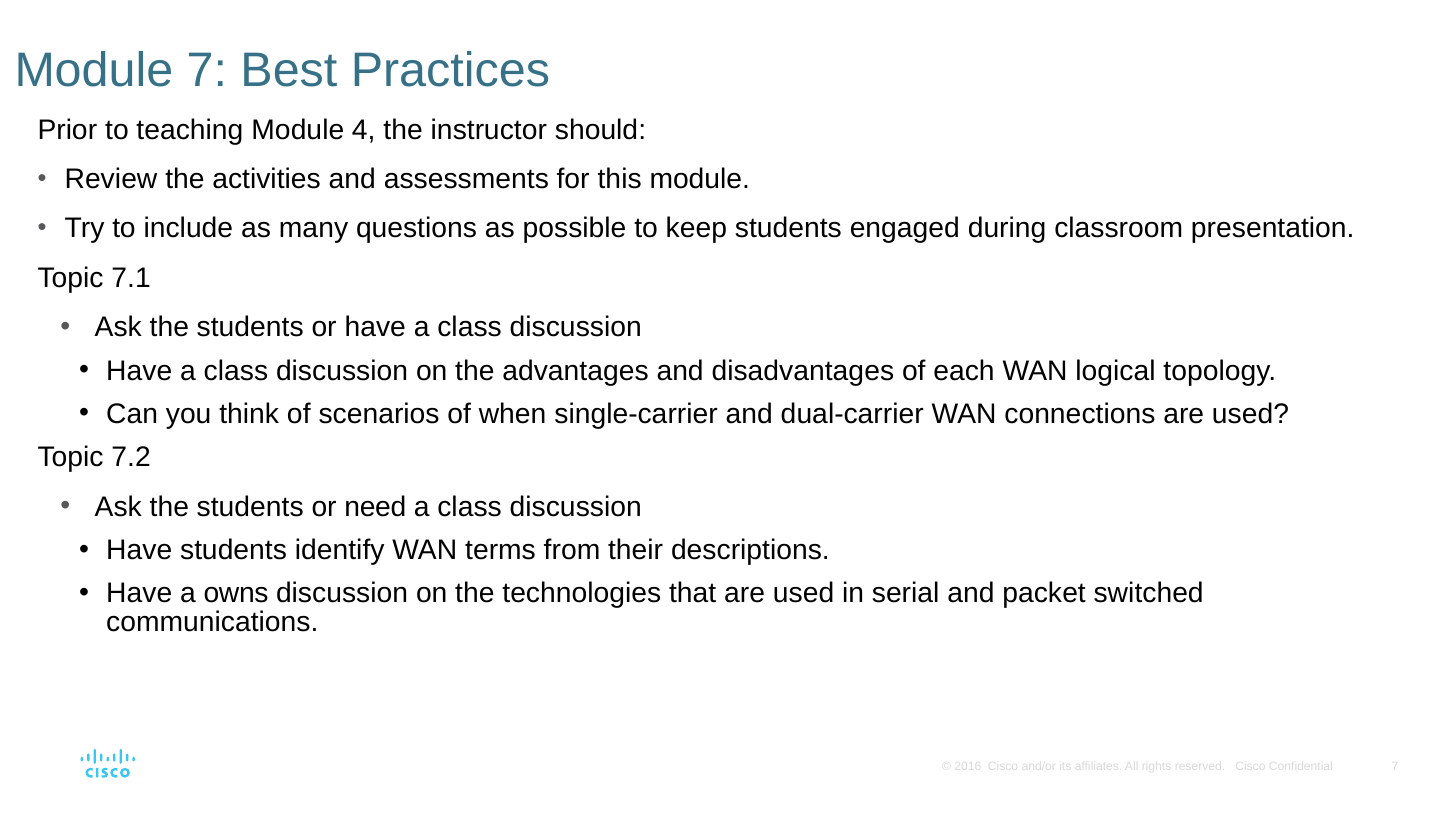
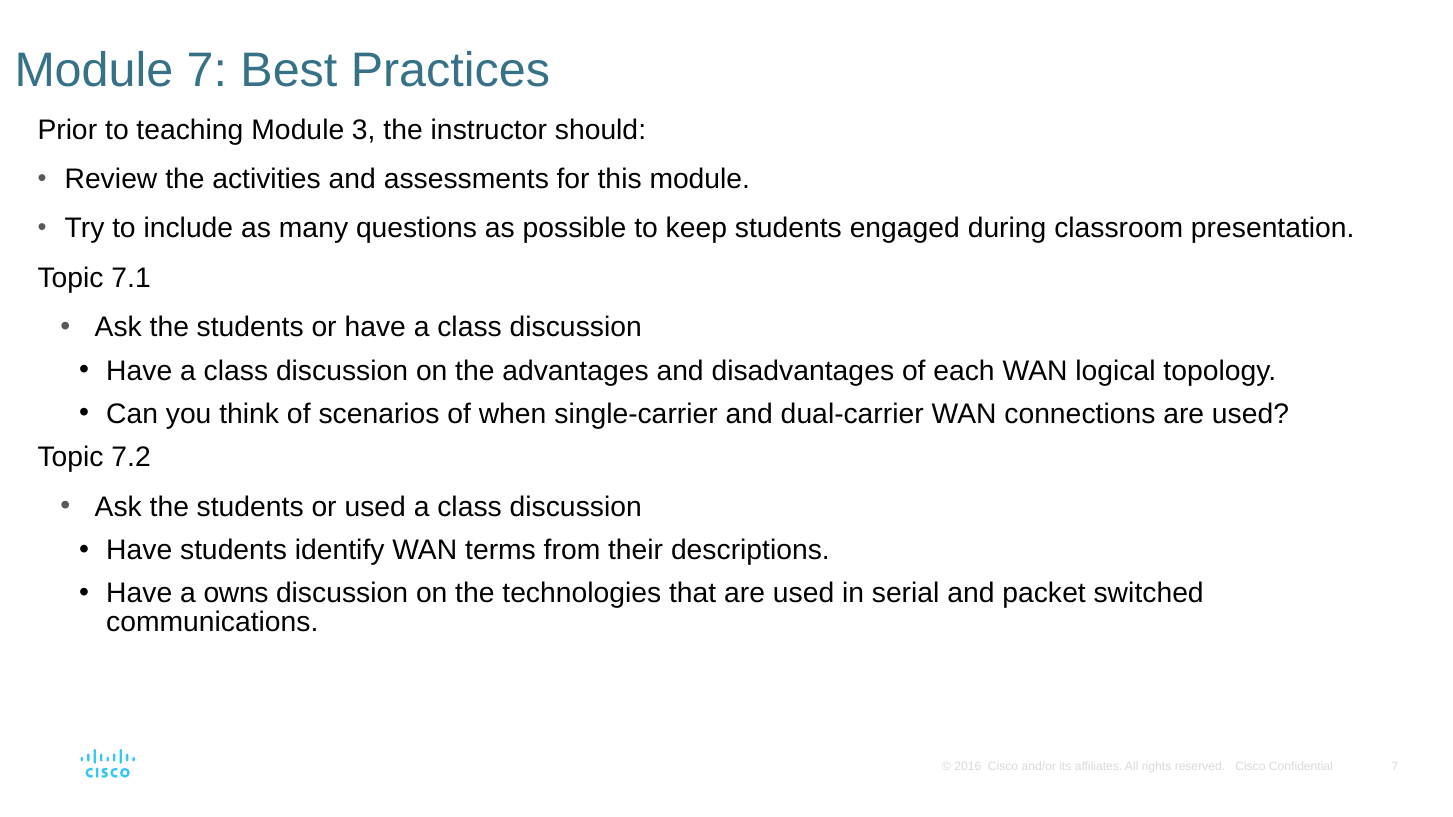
4: 4 -> 3
or need: need -> used
